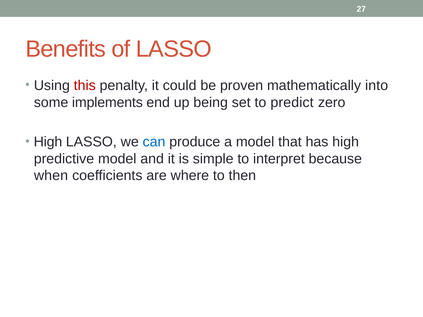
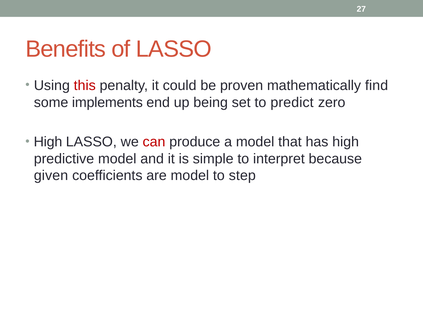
into: into -> find
can colour: blue -> red
when: when -> given
are where: where -> model
then: then -> step
